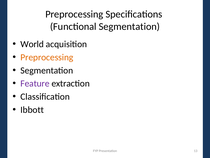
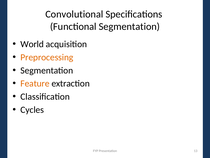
Preprocessing at (74, 14): Preprocessing -> Convolutional
Feature colour: purple -> orange
Ibbott: Ibbott -> Cycles
